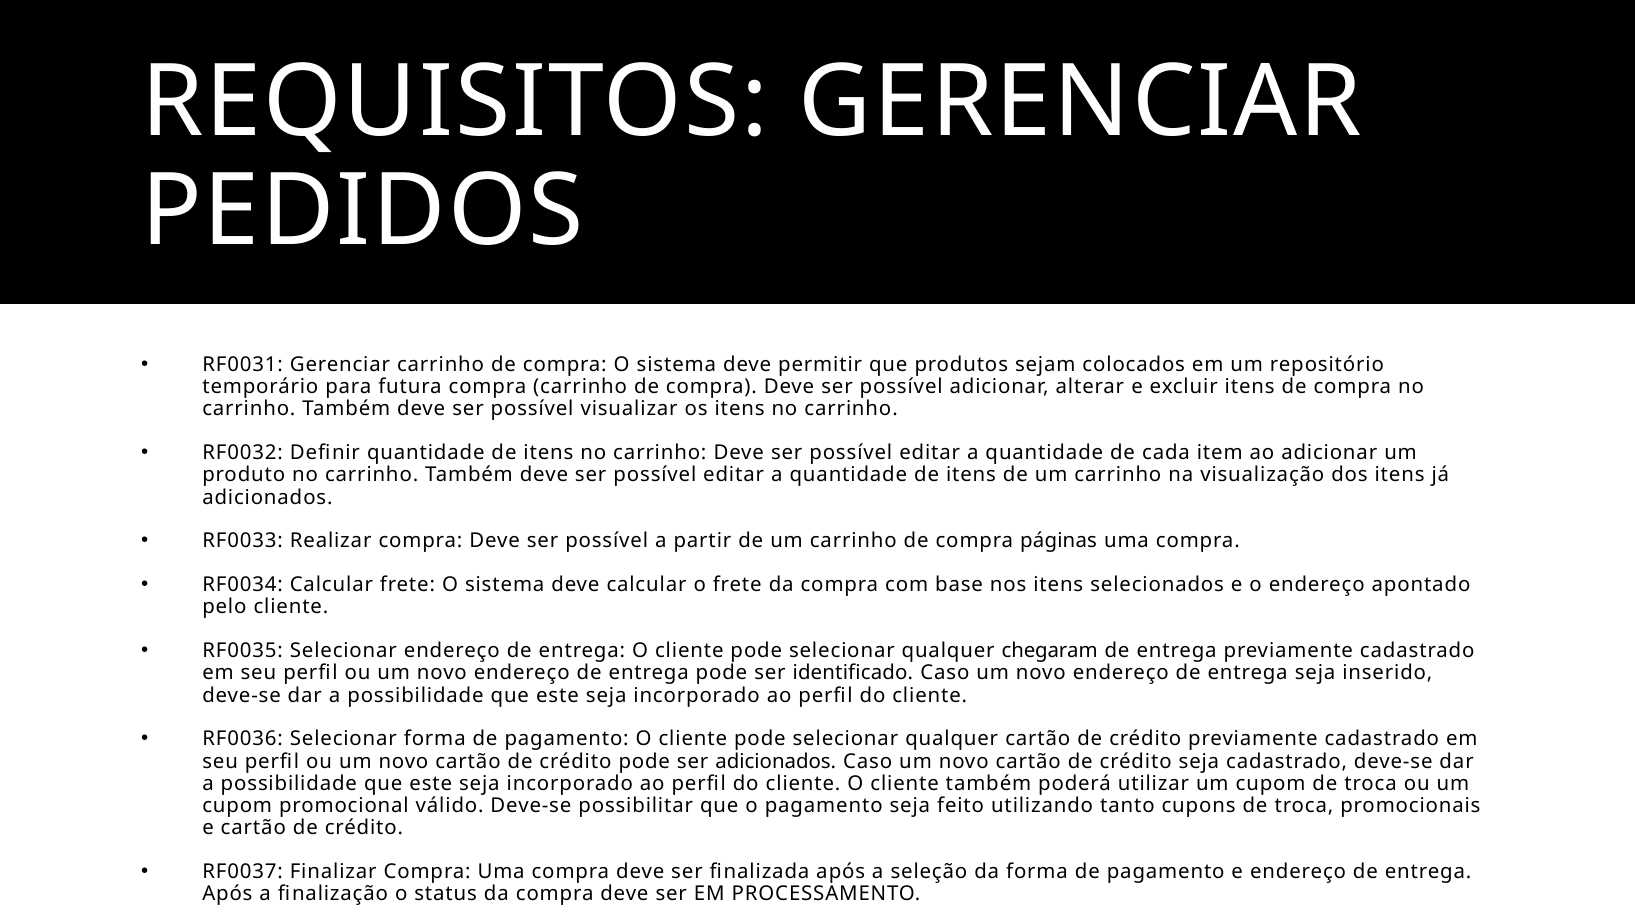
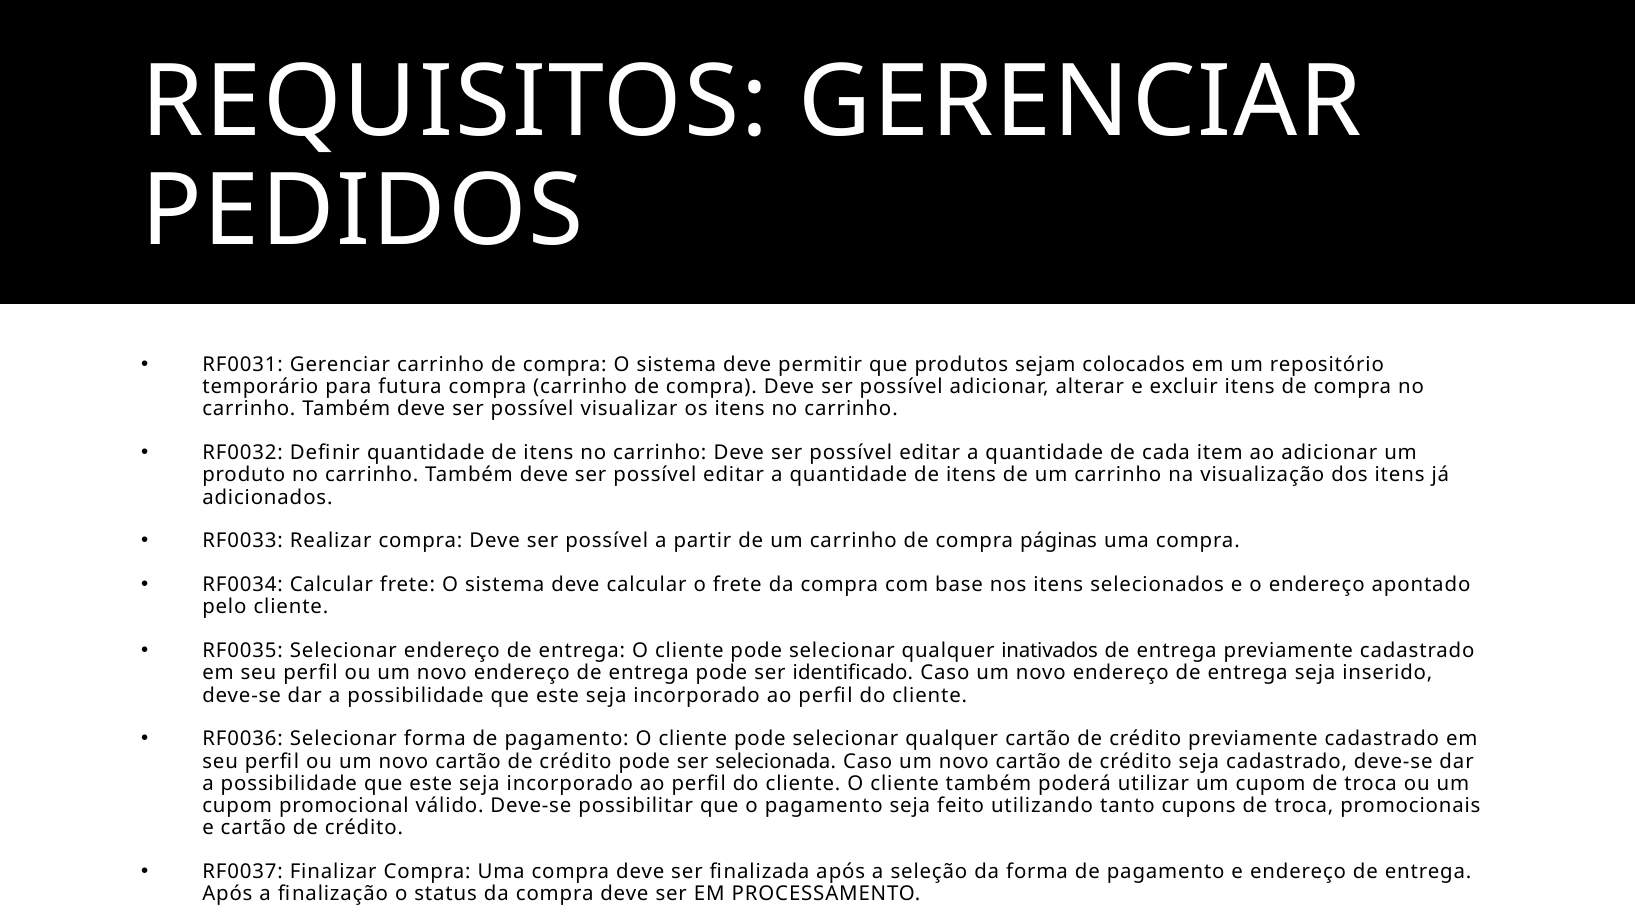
chegaram: chegaram -> inativados
ser adicionados: adicionados -> selecionada
